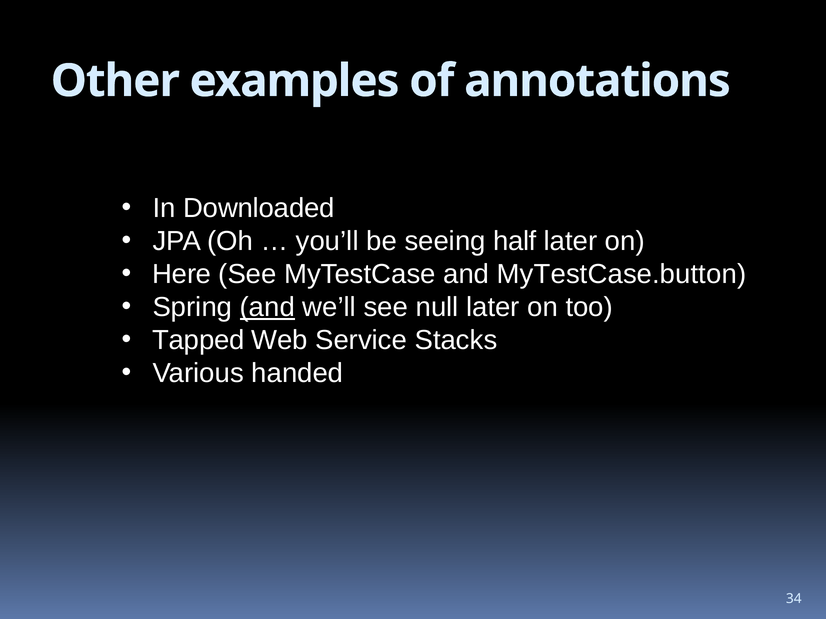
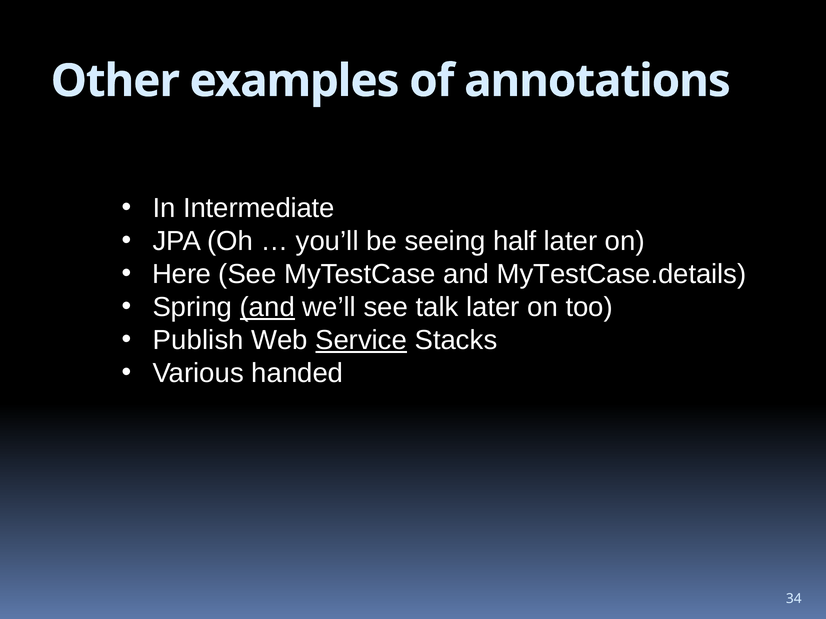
Downloaded: Downloaded -> Intermediate
MyTestCase.button: MyTestCase.button -> MyTestCase.details
null: null -> talk
Tapped: Tapped -> Publish
Service underline: none -> present
